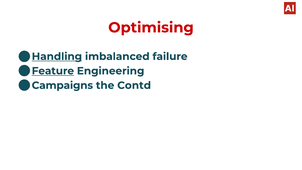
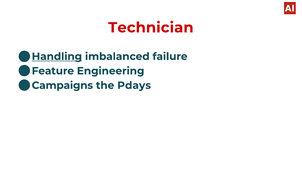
Optimising: Optimising -> Technician
Feature underline: present -> none
Contd: Contd -> Pdays
